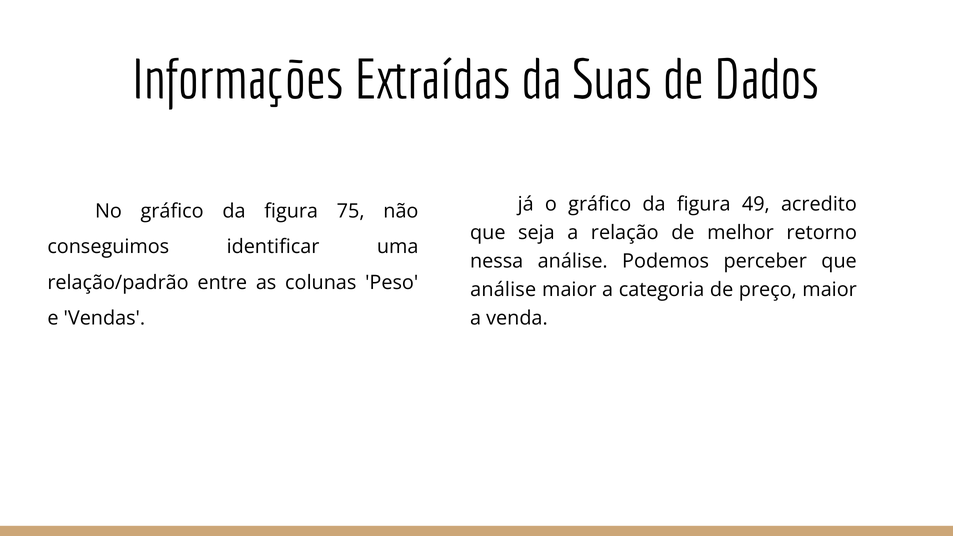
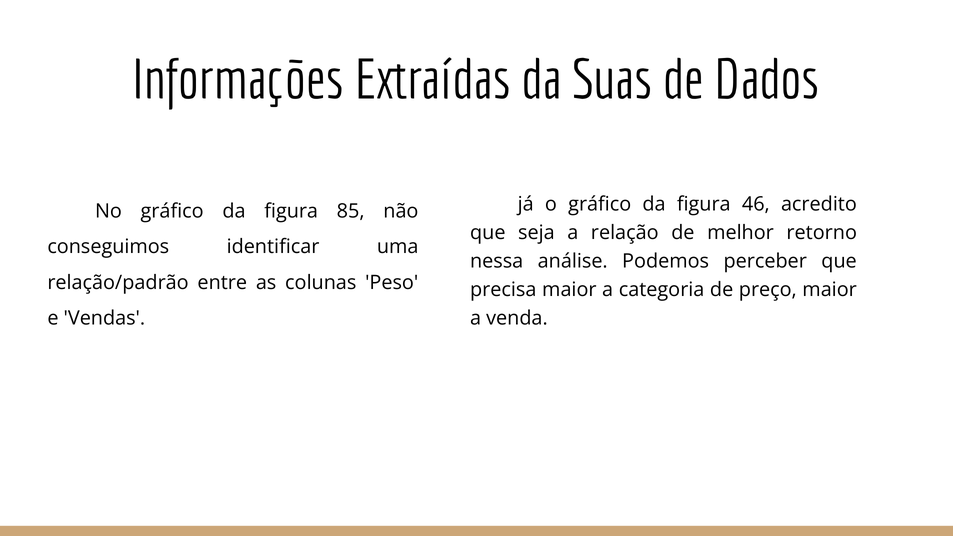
49: 49 -> 46
75: 75 -> 85
análise at (503, 290): análise -> precisa
